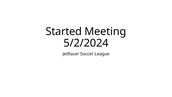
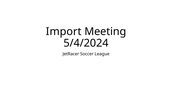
Started: Started -> Import
5/2/2024: 5/2/2024 -> 5/4/2024
